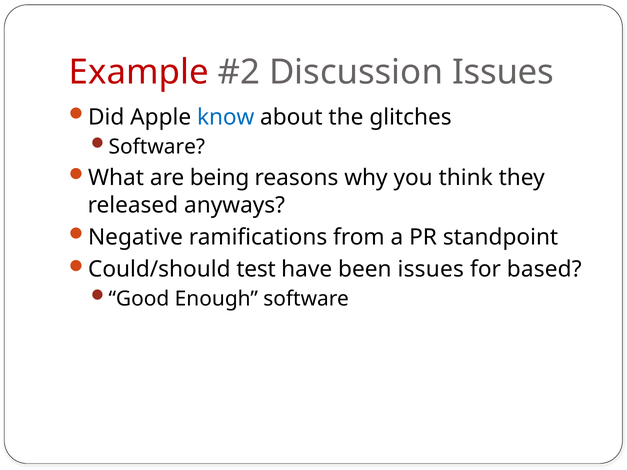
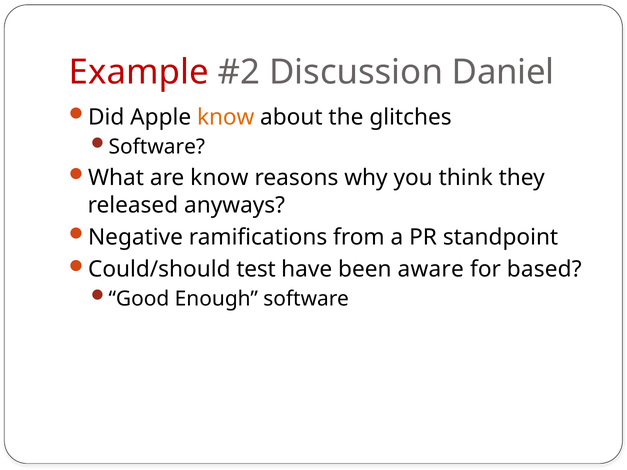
Discussion Issues: Issues -> Daniel
know at (226, 118) colour: blue -> orange
are being: being -> know
been issues: issues -> aware
